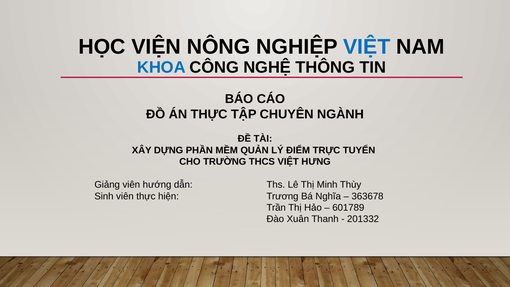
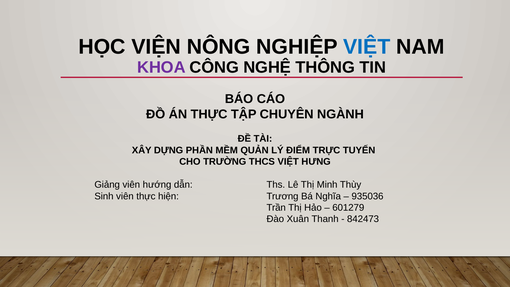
KHOA colour: blue -> purple
363678: 363678 -> 935036
601789: 601789 -> 601279
201332: 201332 -> 842473
